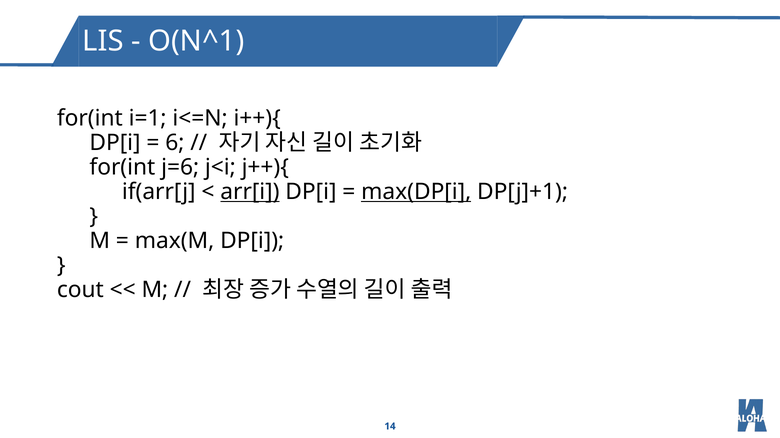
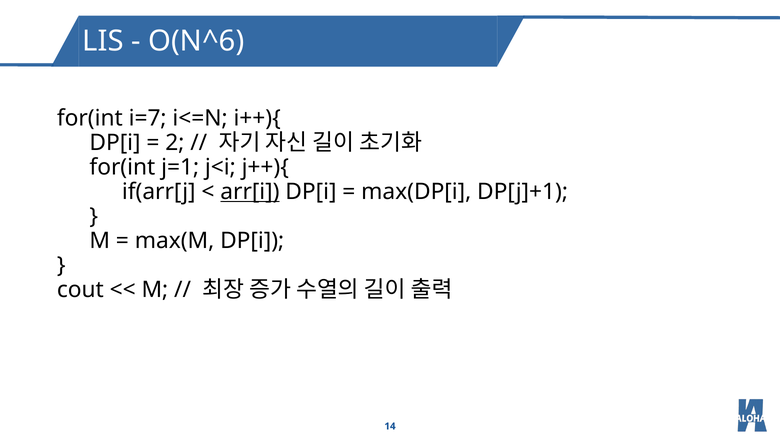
O(N^1: O(N^1 -> O(N^6
i=1: i=1 -> i=7
6: 6 -> 2
j=6: j=6 -> j=1
max(DP[i underline: present -> none
